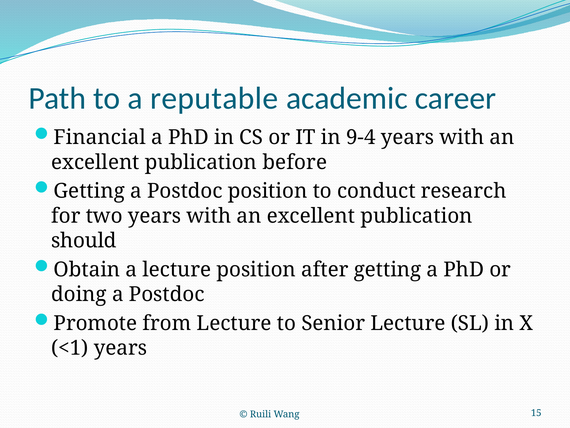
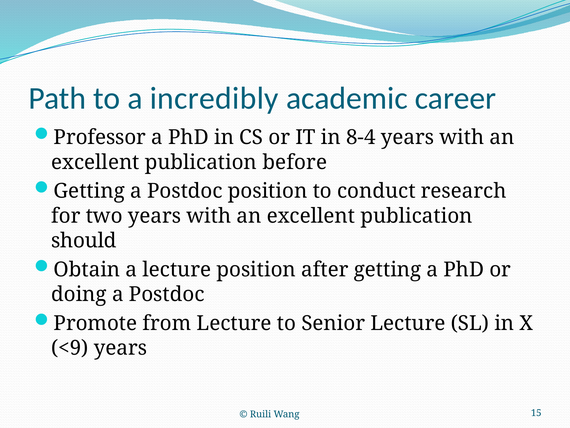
reputable: reputable -> incredibly
Financial: Financial -> Professor
9-4: 9-4 -> 8-4
<1: <1 -> <9
